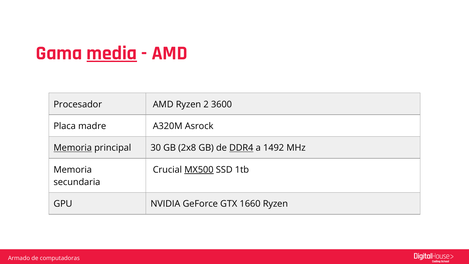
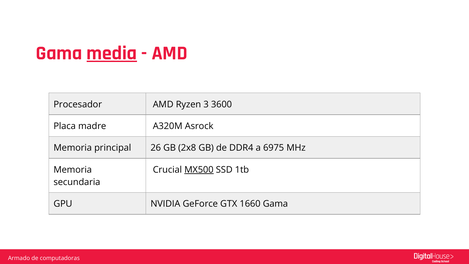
2: 2 -> 3
Memoria at (73, 148) underline: present -> none
30: 30 -> 26
DDR4 underline: present -> none
1492: 1492 -> 6975
1660 Ryzen: Ryzen -> Gama
